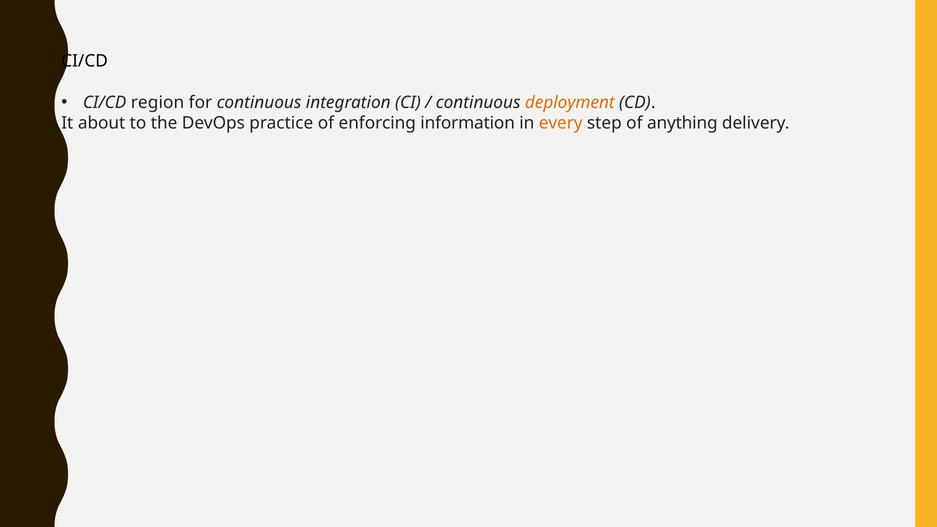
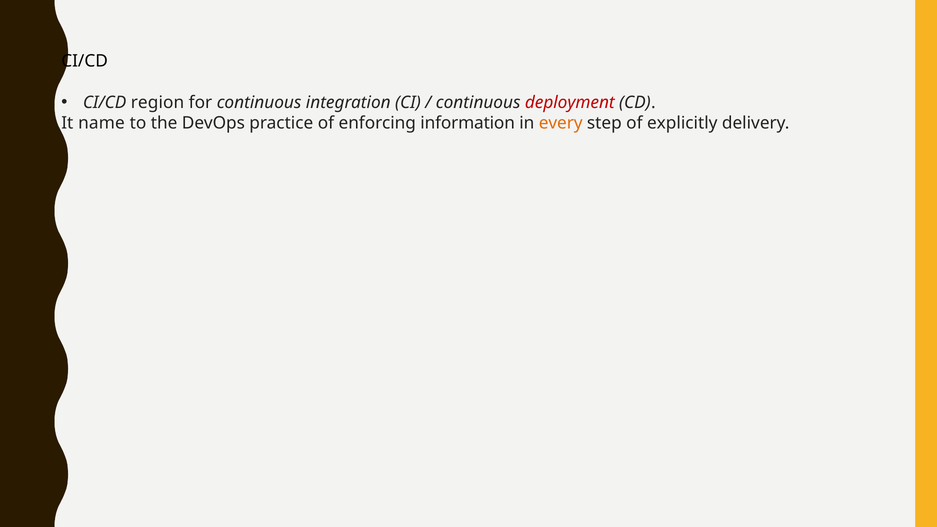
deployment colour: orange -> red
about: about -> name
anything: anything -> explicitly
